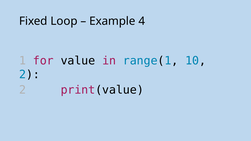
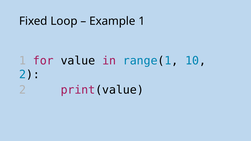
Example 4: 4 -> 1
